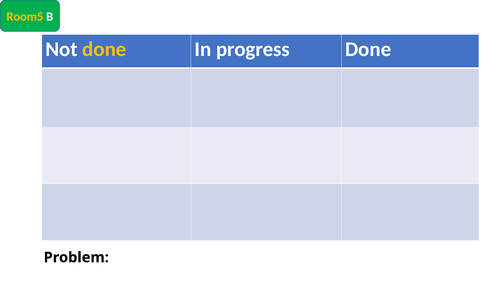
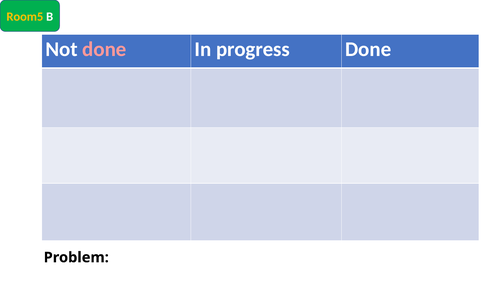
done at (104, 49) colour: yellow -> pink
